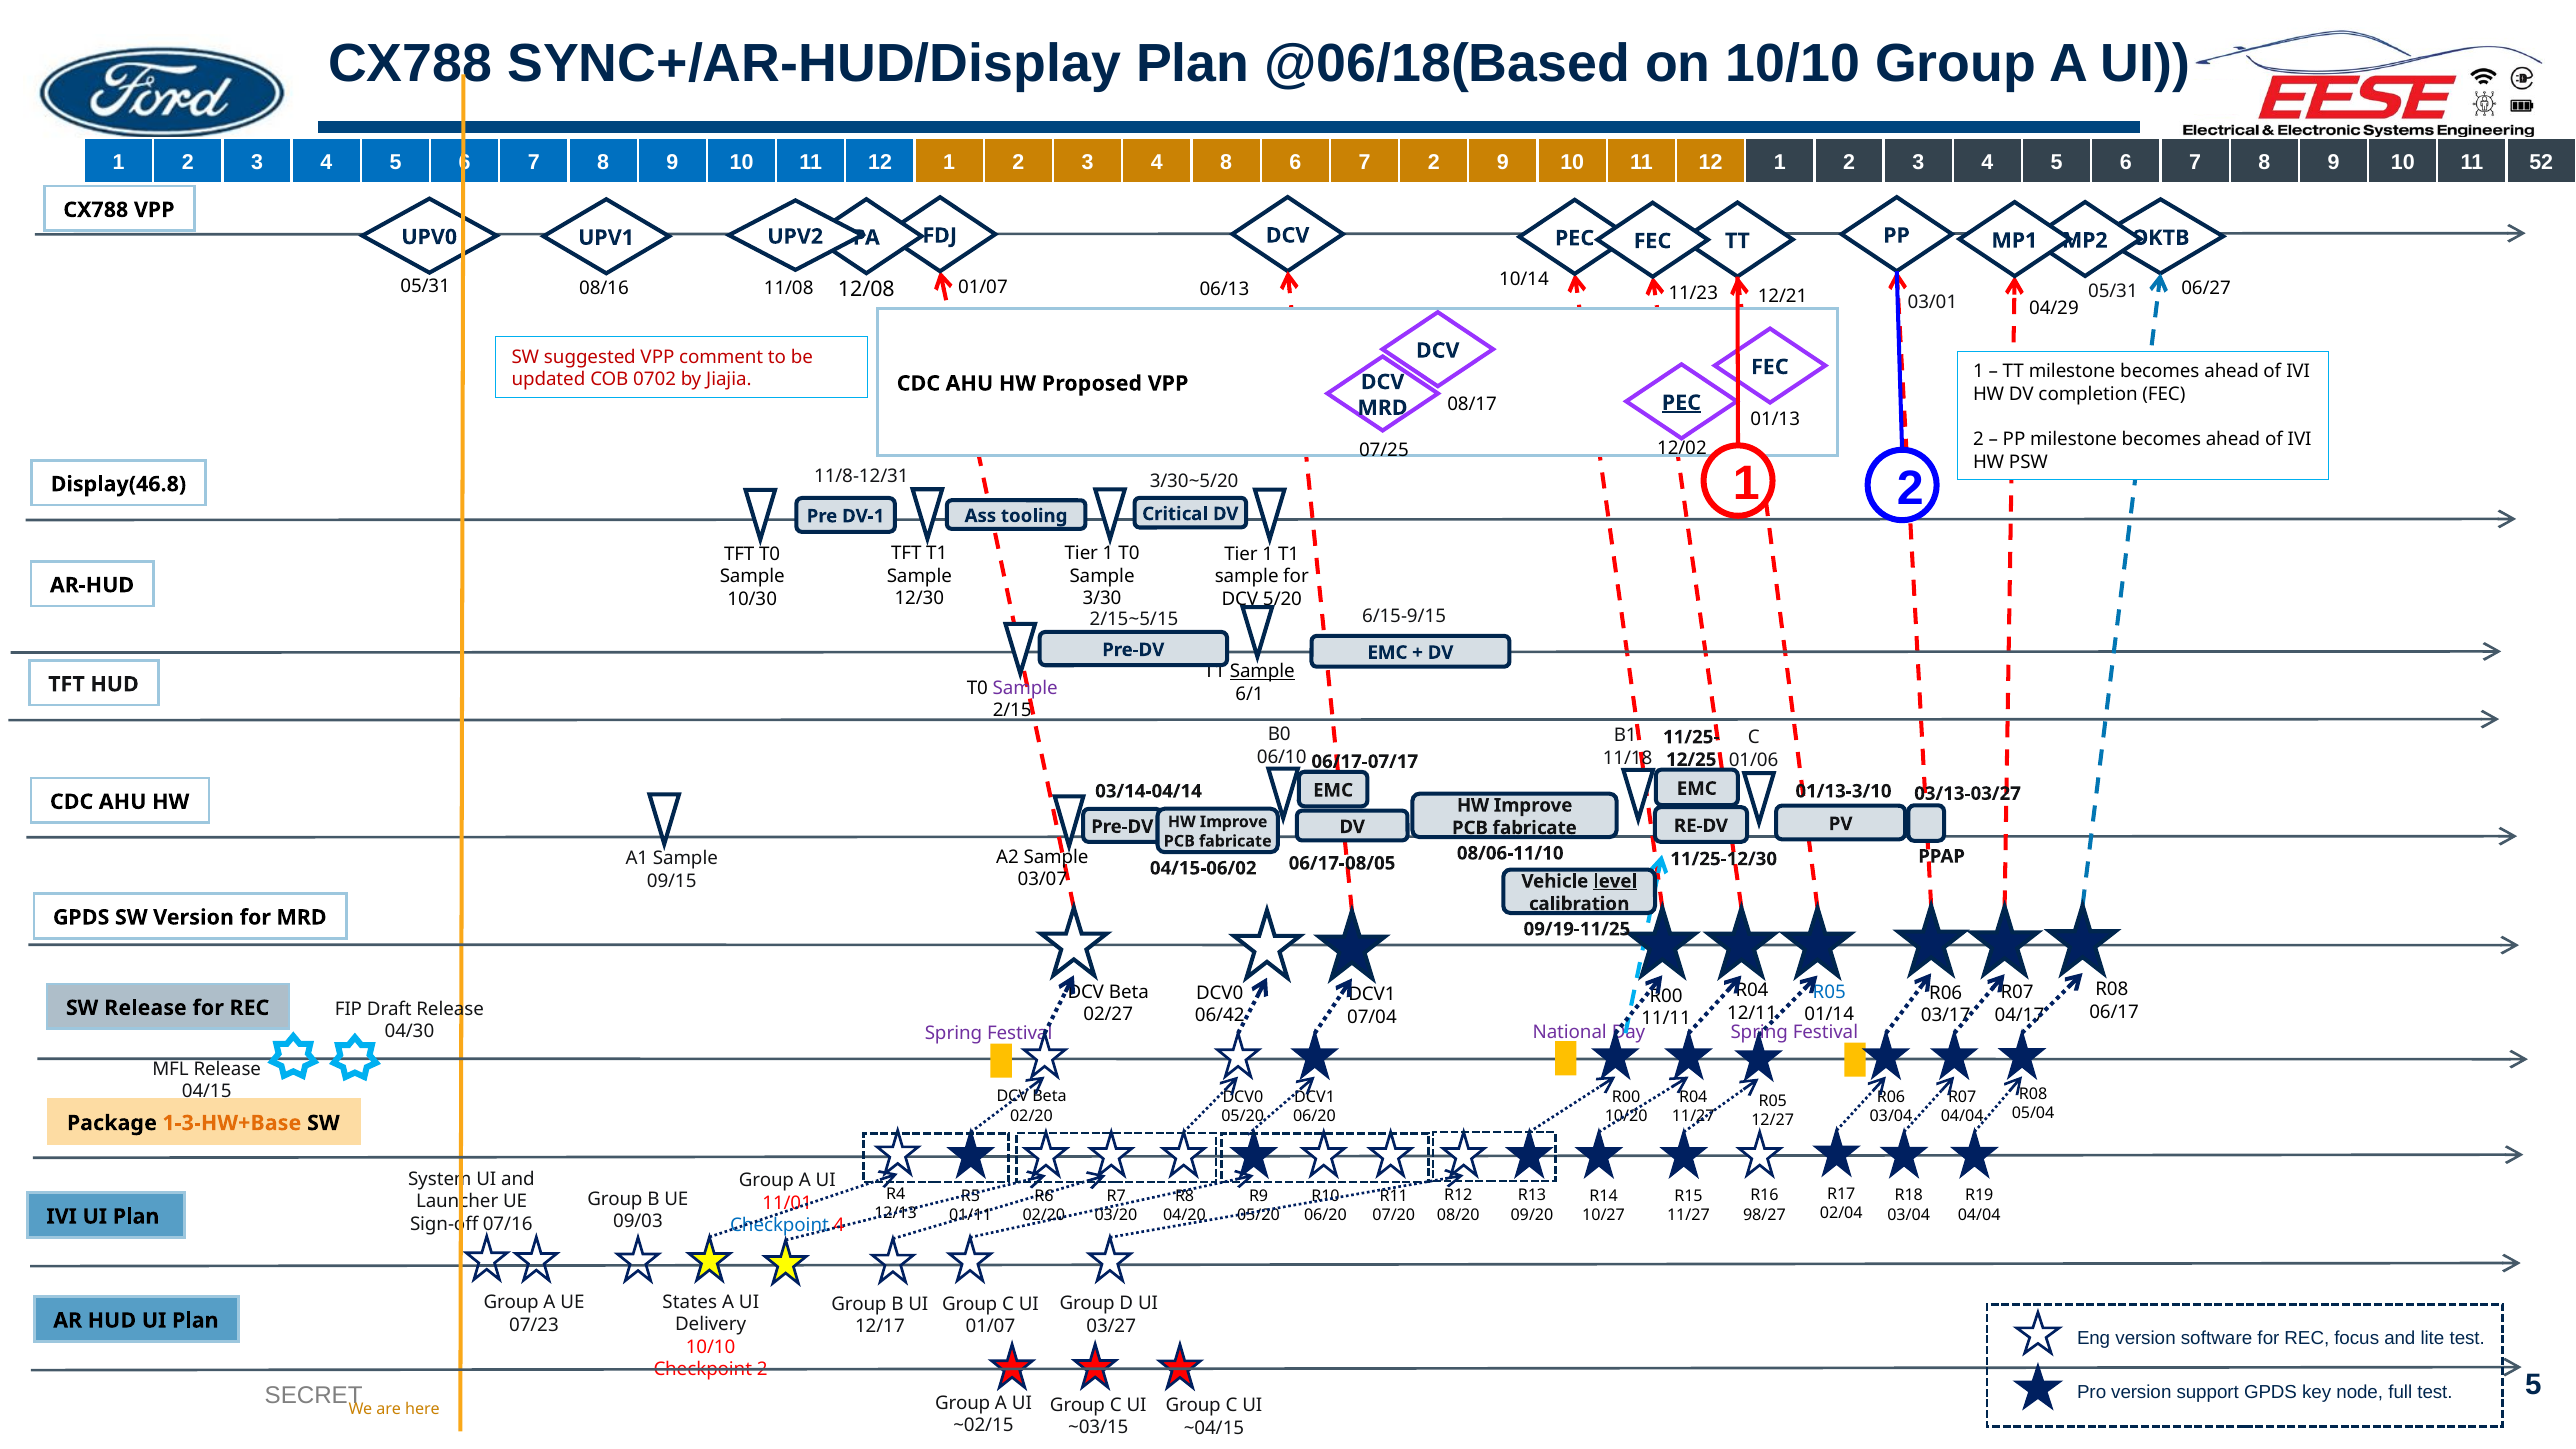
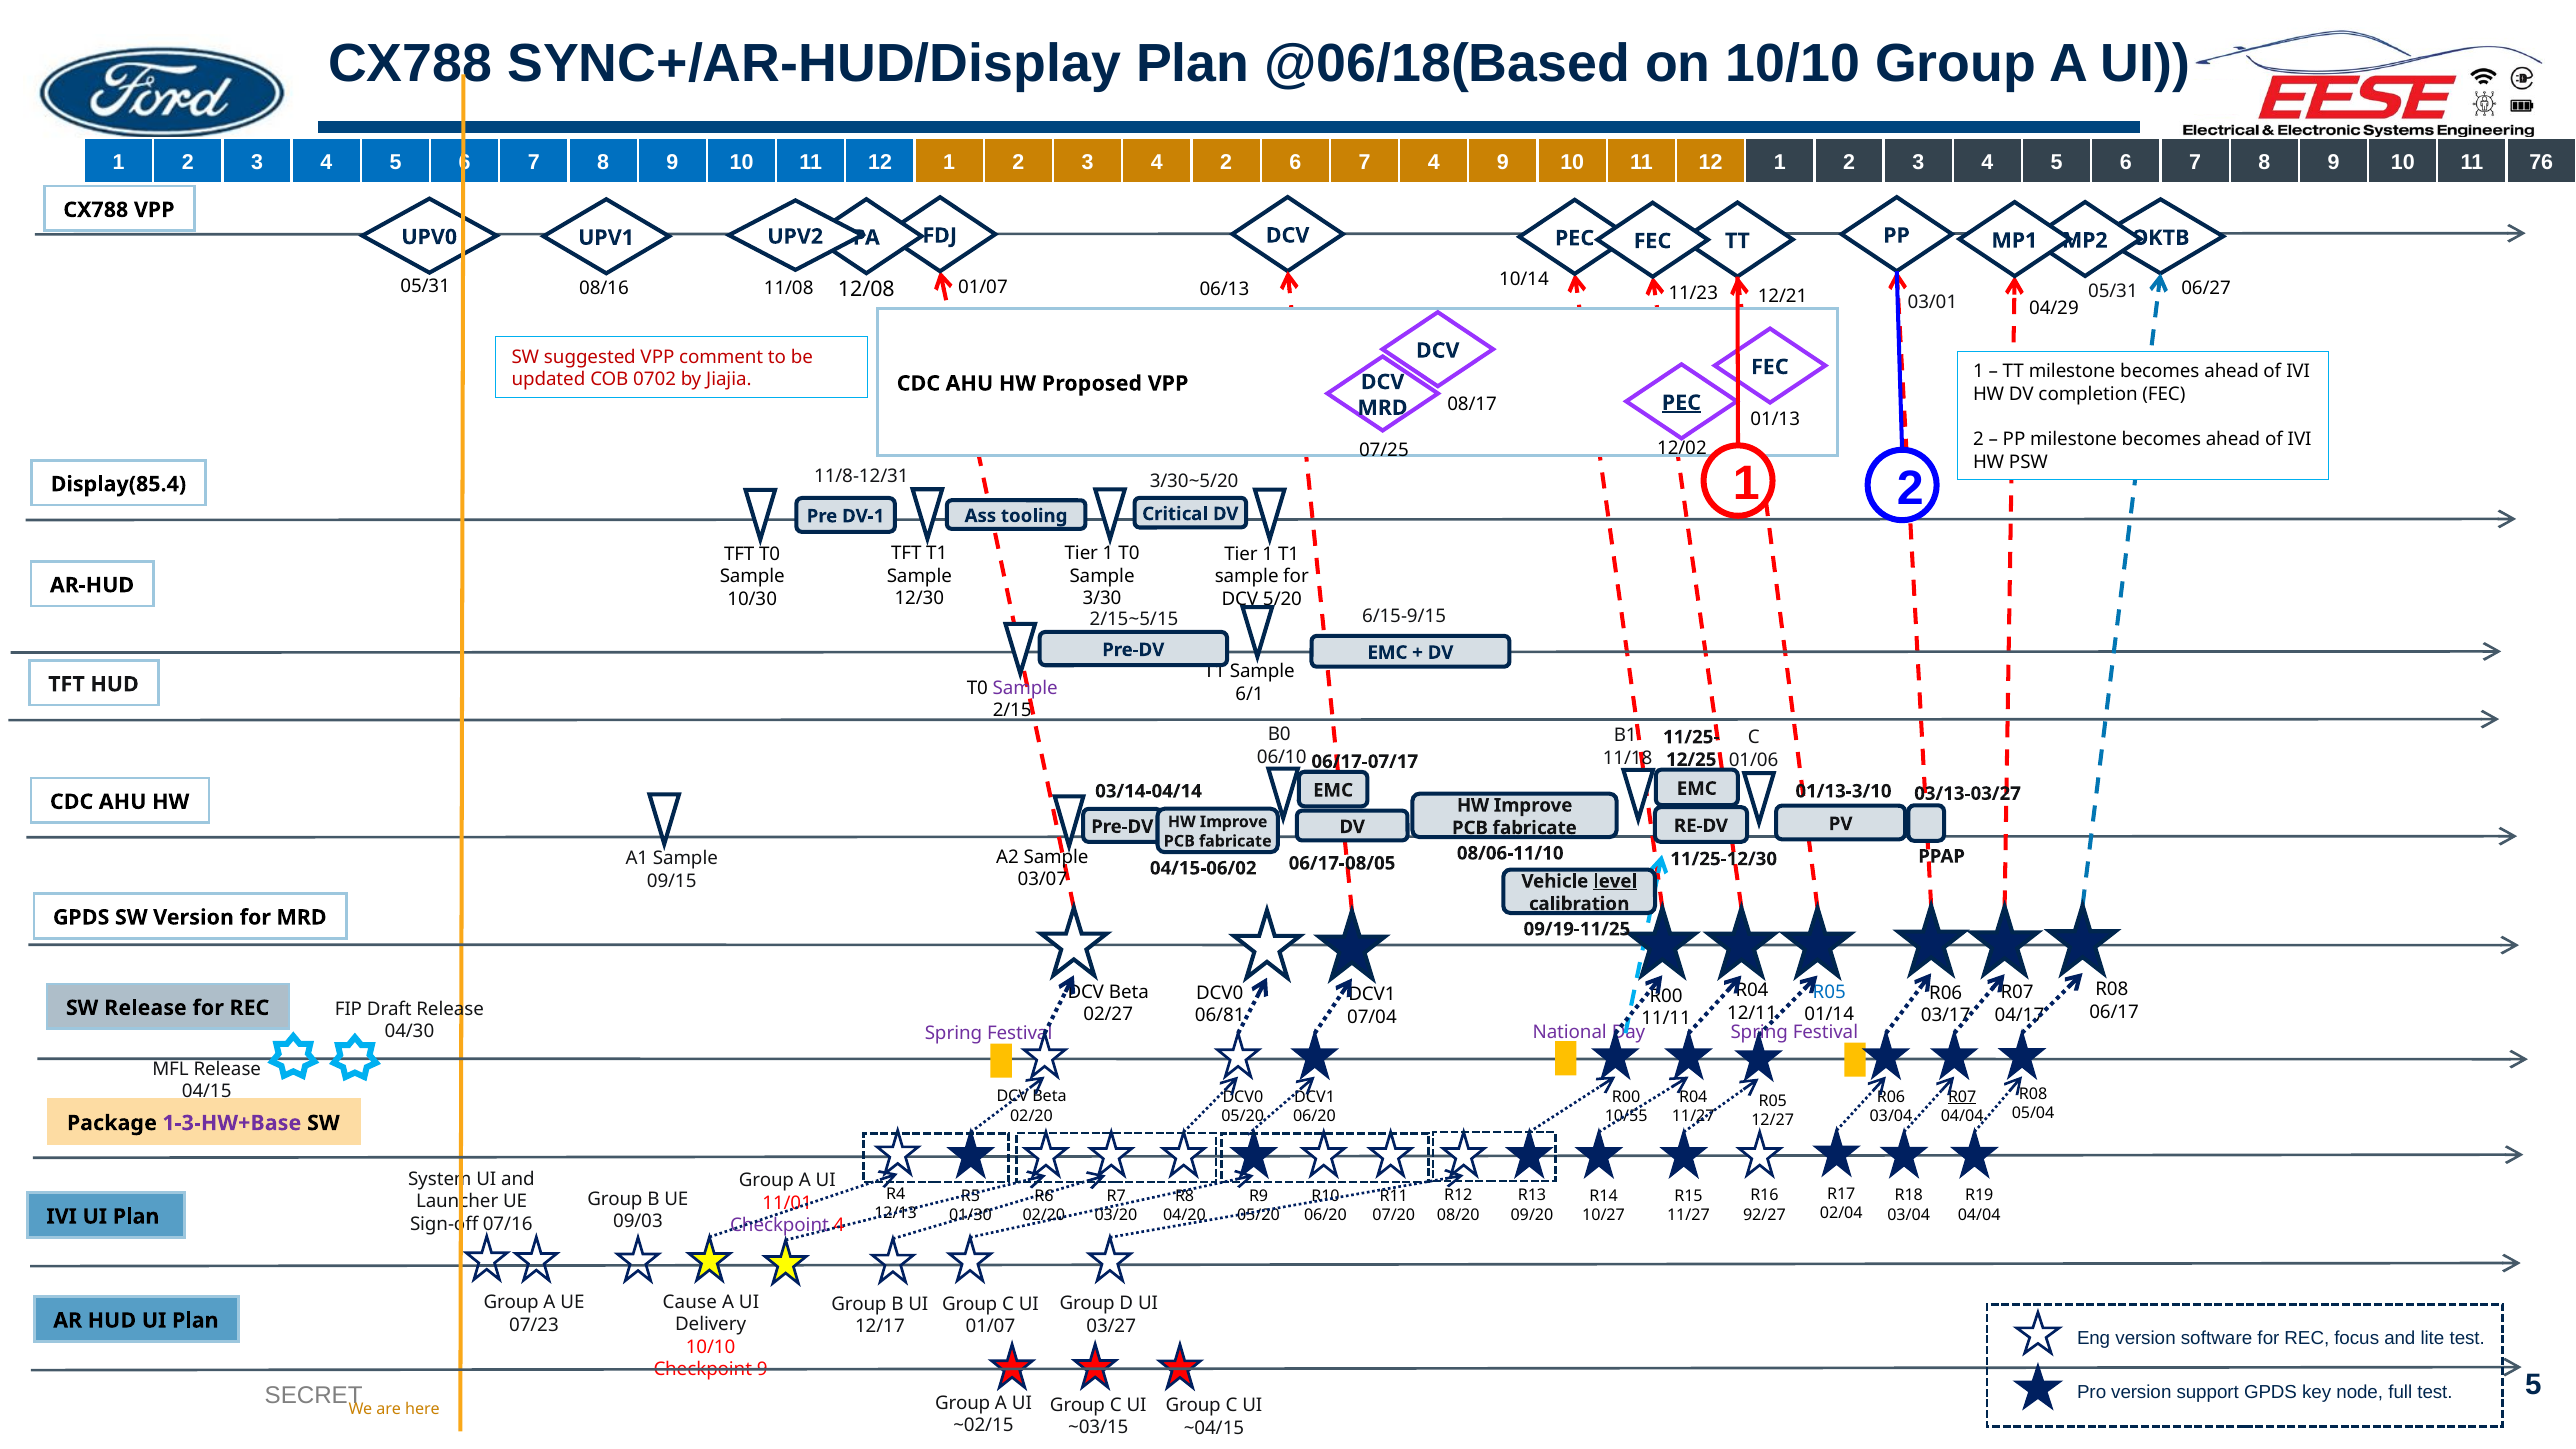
4 8: 8 -> 2
7 2: 2 -> 4
52: 52 -> 76
Display(46.8: Display(46.8 -> Display(85.4
Sample at (1262, 671) underline: present -> none
06/42: 06/42 -> 06/81
R07 at (1962, 1097) underline: none -> present
10/20: 10/20 -> 10/55
1-3-HW+Base colour: orange -> purple
98/27: 98/27 -> 92/27
01/11: 01/11 -> 01/30
Checkpoint at (780, 1225) colour: blue -> purple
States: States -> Cause
Checkpoint 2: 2 -> 9
